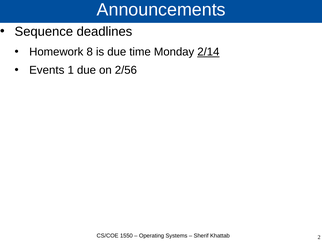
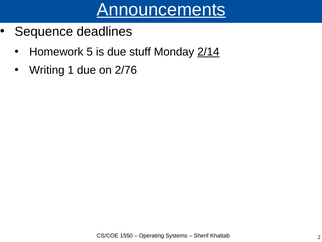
Announcements underline: none -> present
8: 8 -> 5
time: time -> stuff
Events: Events -> Writing
2/56: 2/56 -> 2/76
